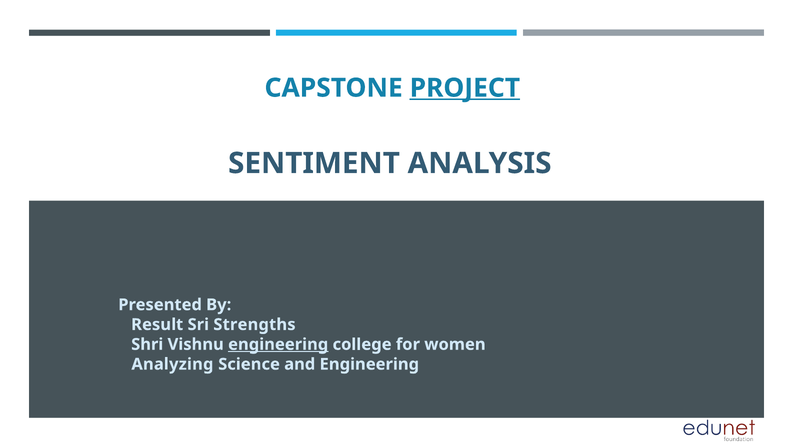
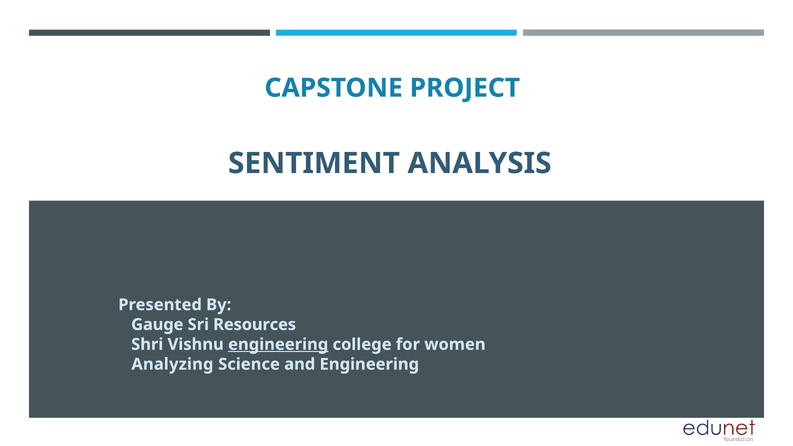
PROJECT underline: present -> none
Result: Result -> Gauge
Strengths: Strengths -> Resources
